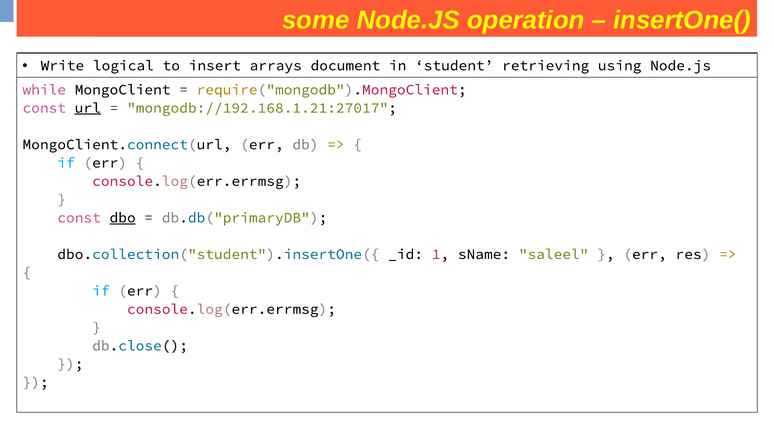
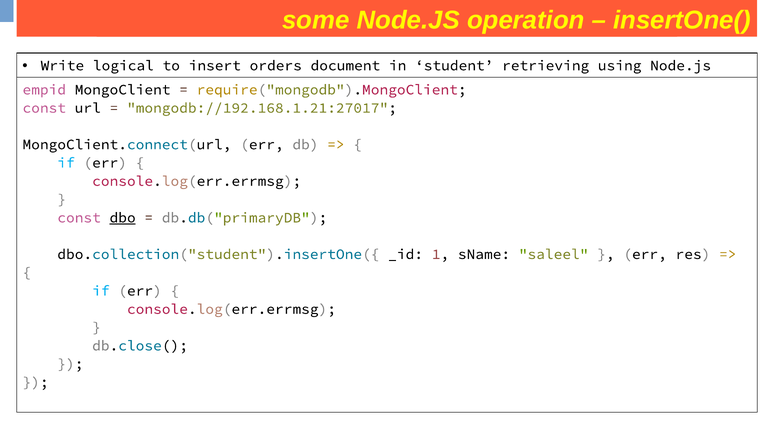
arrays: arrays -> orders
while: while -> empid
url underline: present -> none
